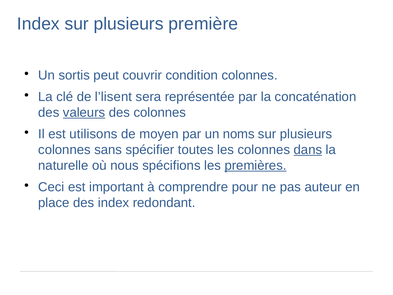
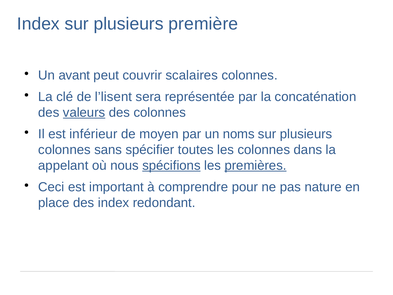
sortis: sortis -> avant
condition: condition -> scalaires
utilisons: utilisons -> inférieur
dans underline: present -> none
naturelle: naturelle -> appelant
spécifions underline: none -> present
auteur: auteur -> nature
